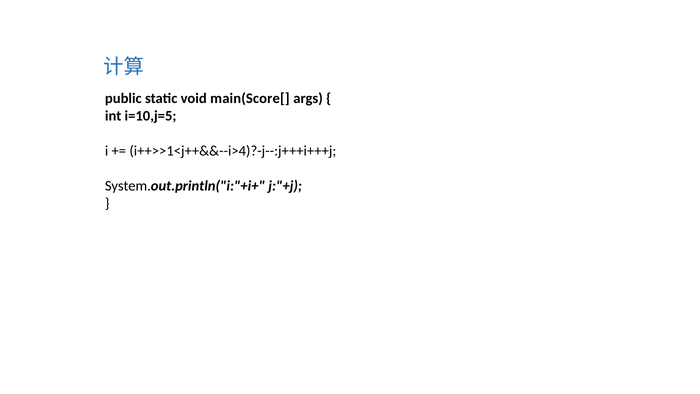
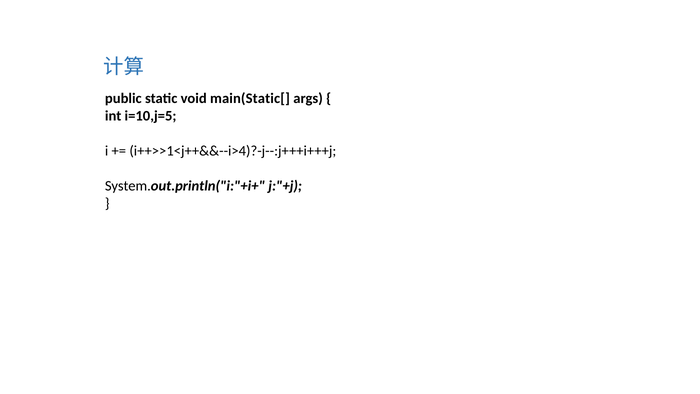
main(Score[: main(Score[ -> main(Static[
